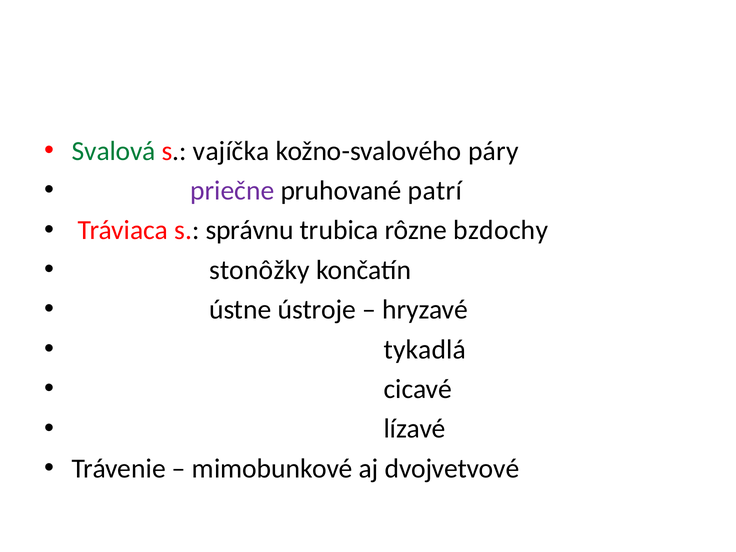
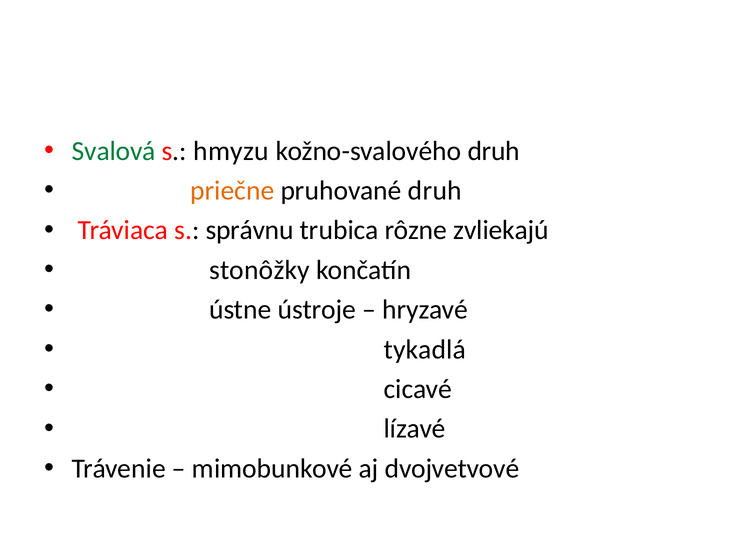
vajíčka: vajíčka -> hmyzu
kožno-svalového páry: páry -> druh
priečne colour: purple -> orange
pruhované patrí: patrí -> druh
bzdochy: bzdochy -> zvliekajú
